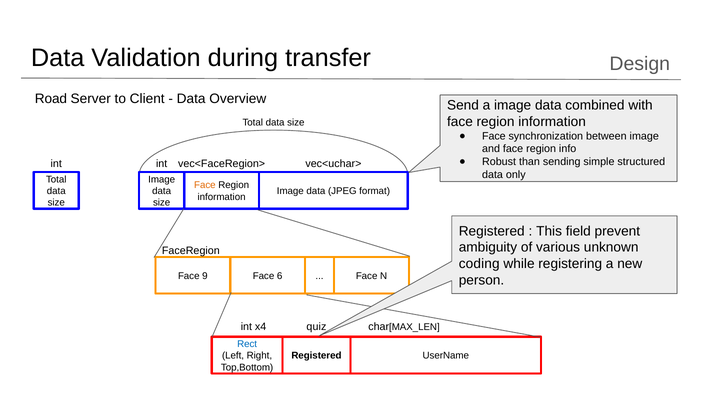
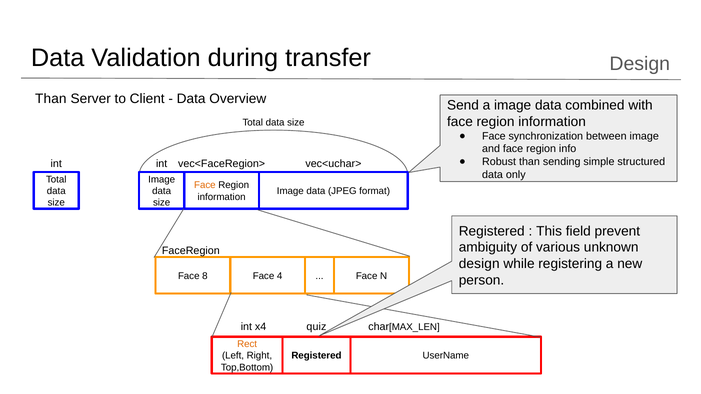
Road at (51, 99): Road -> Than
coding at (479, 264): coding -> design
9: 9 -> 8
6: 6 -> 4
Rect colour: blue -> orange
